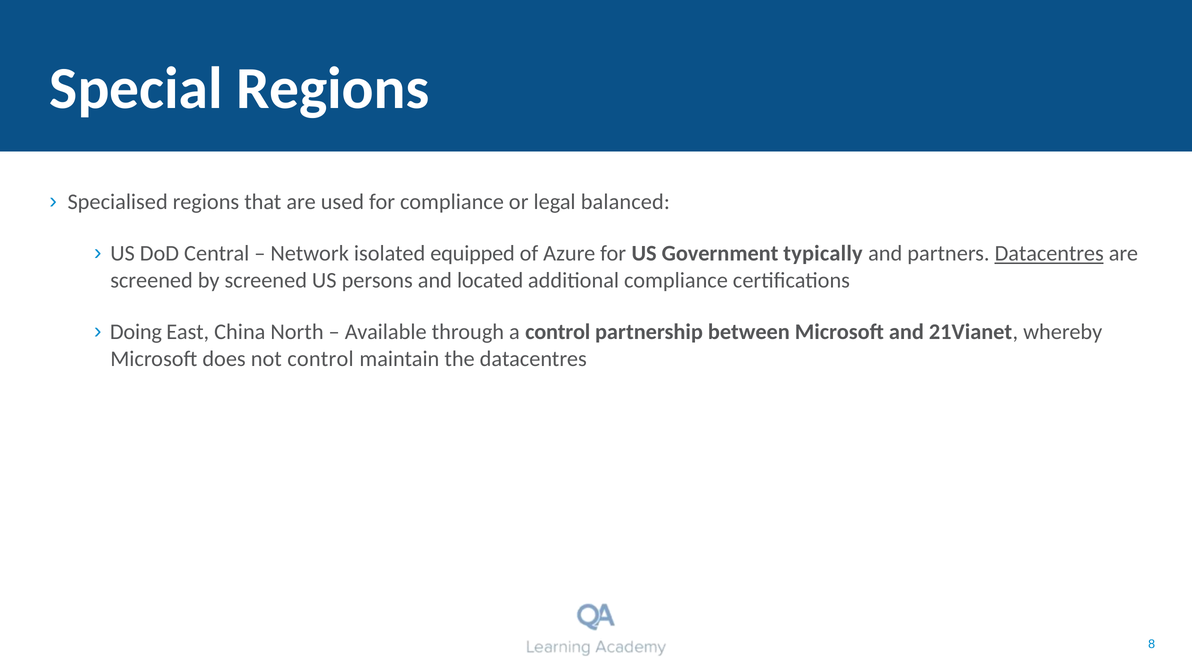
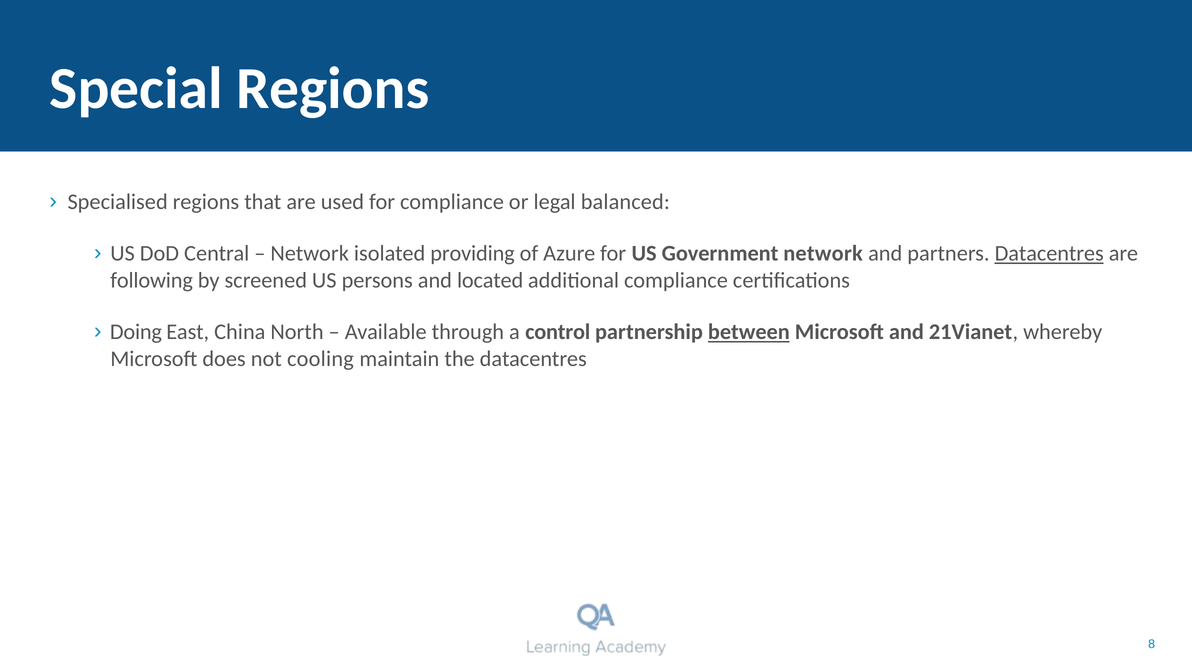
equipped: equipped -> providing
Government typically: typically -> network
screened at (152, 281): screened -> following
between underline: none -> present
not control: control -> cooling
